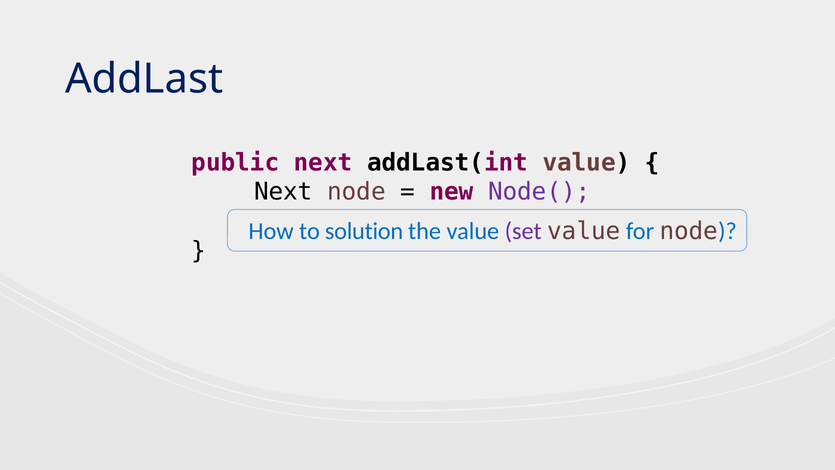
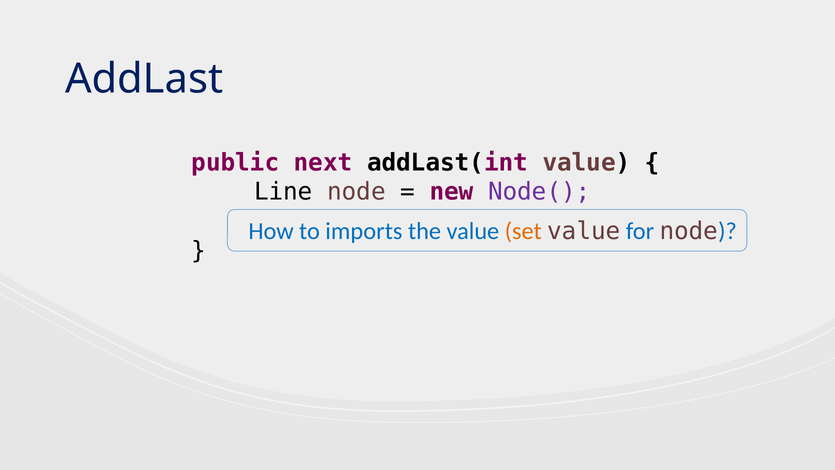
Next at (283, 192): Next -> Line
solution: solution -> imports
set colour: purple -> orange
